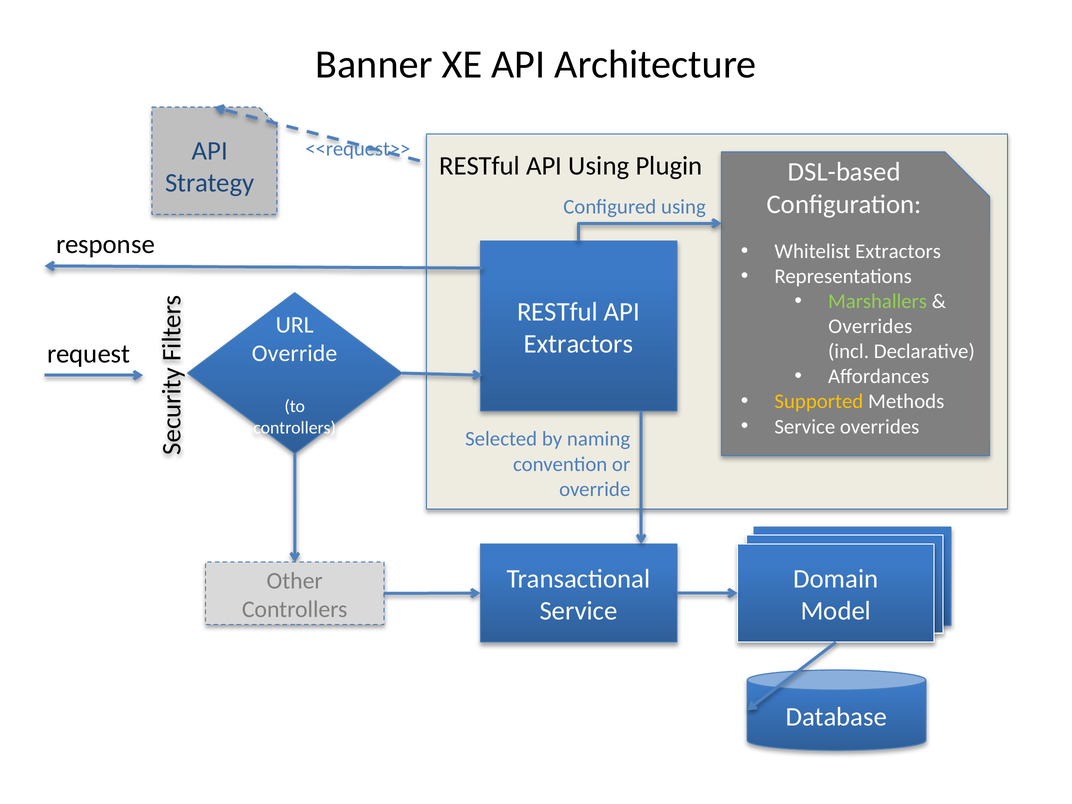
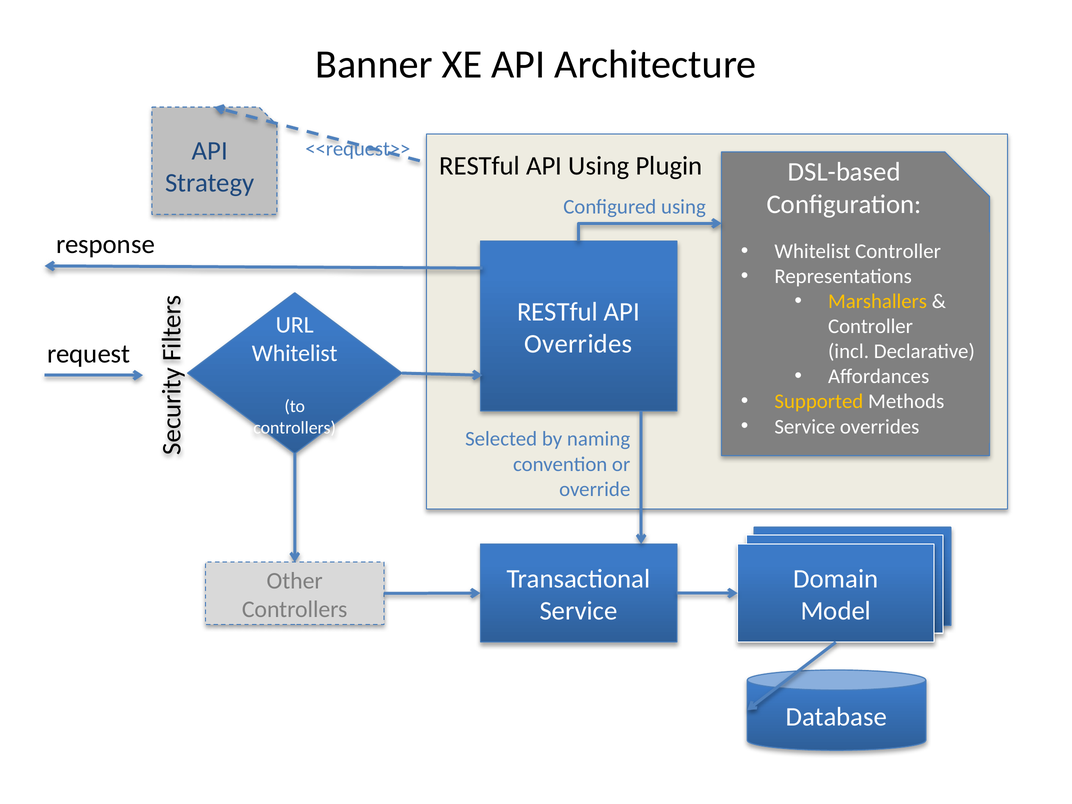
Whitelist Extractors: Extractors -> Controller
Marshallers colour: light green -> yellow
Overrides at (870, 327): Overrides -> Controller
Extractors at (579, 344): Extractors -> Overrides
Override at (295, 353): Override -> Whitelist
